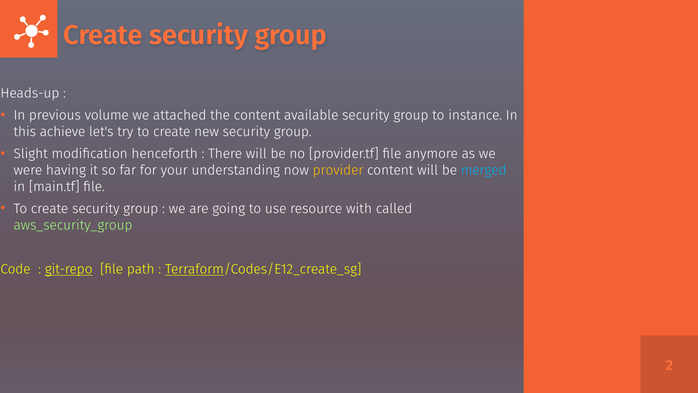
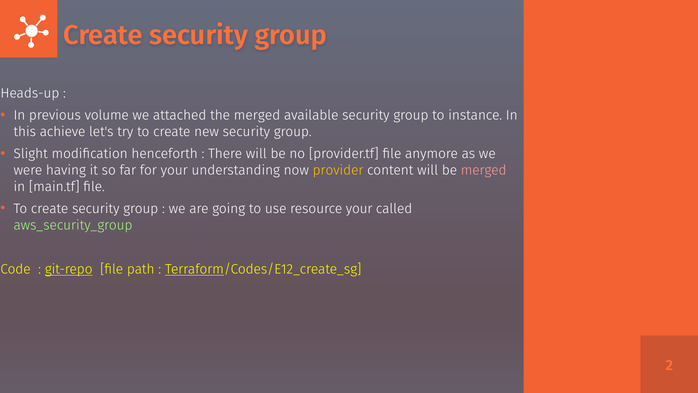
the content: content -> merged
merged at (484, 170) colour: light blue -> pink
resource with: with -> your
